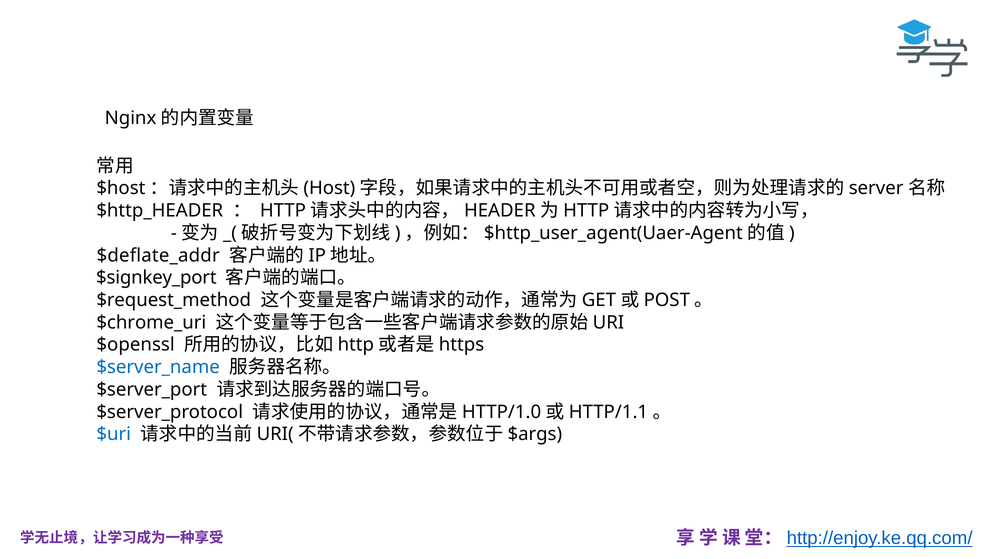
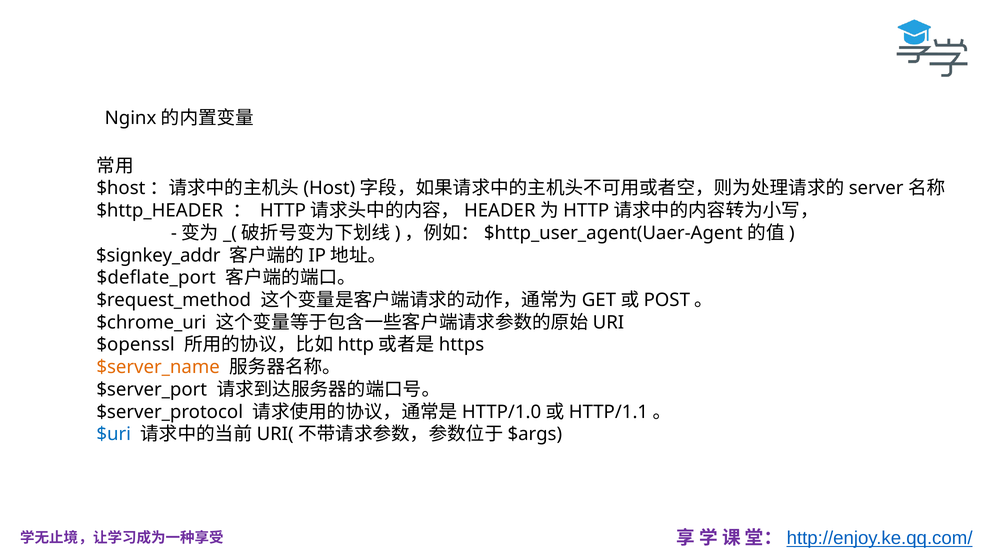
$deflate_addr: $deflate_addr -> $signkey_addr
$signkey_port: $signkey_port -> $deflate_port
$server_name colour: blue -> orange
